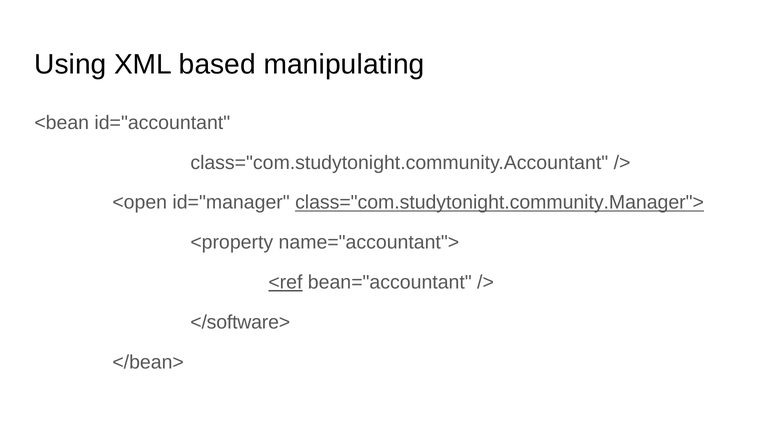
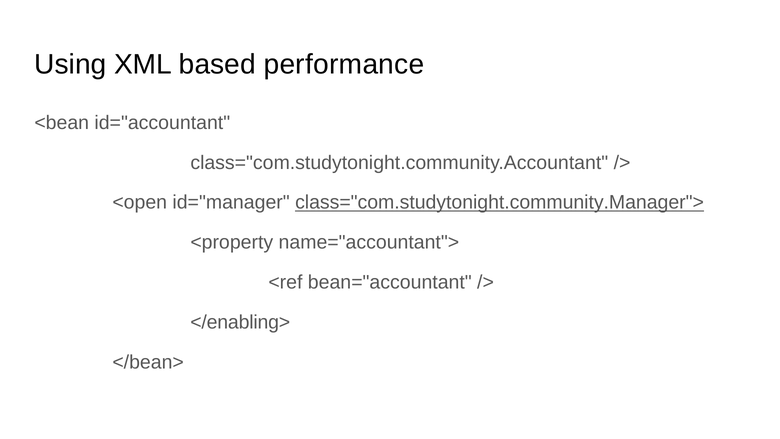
manipulating: manipulating -> performance
<ref underline: present -> none
</software>: </software> -> </enabling>
